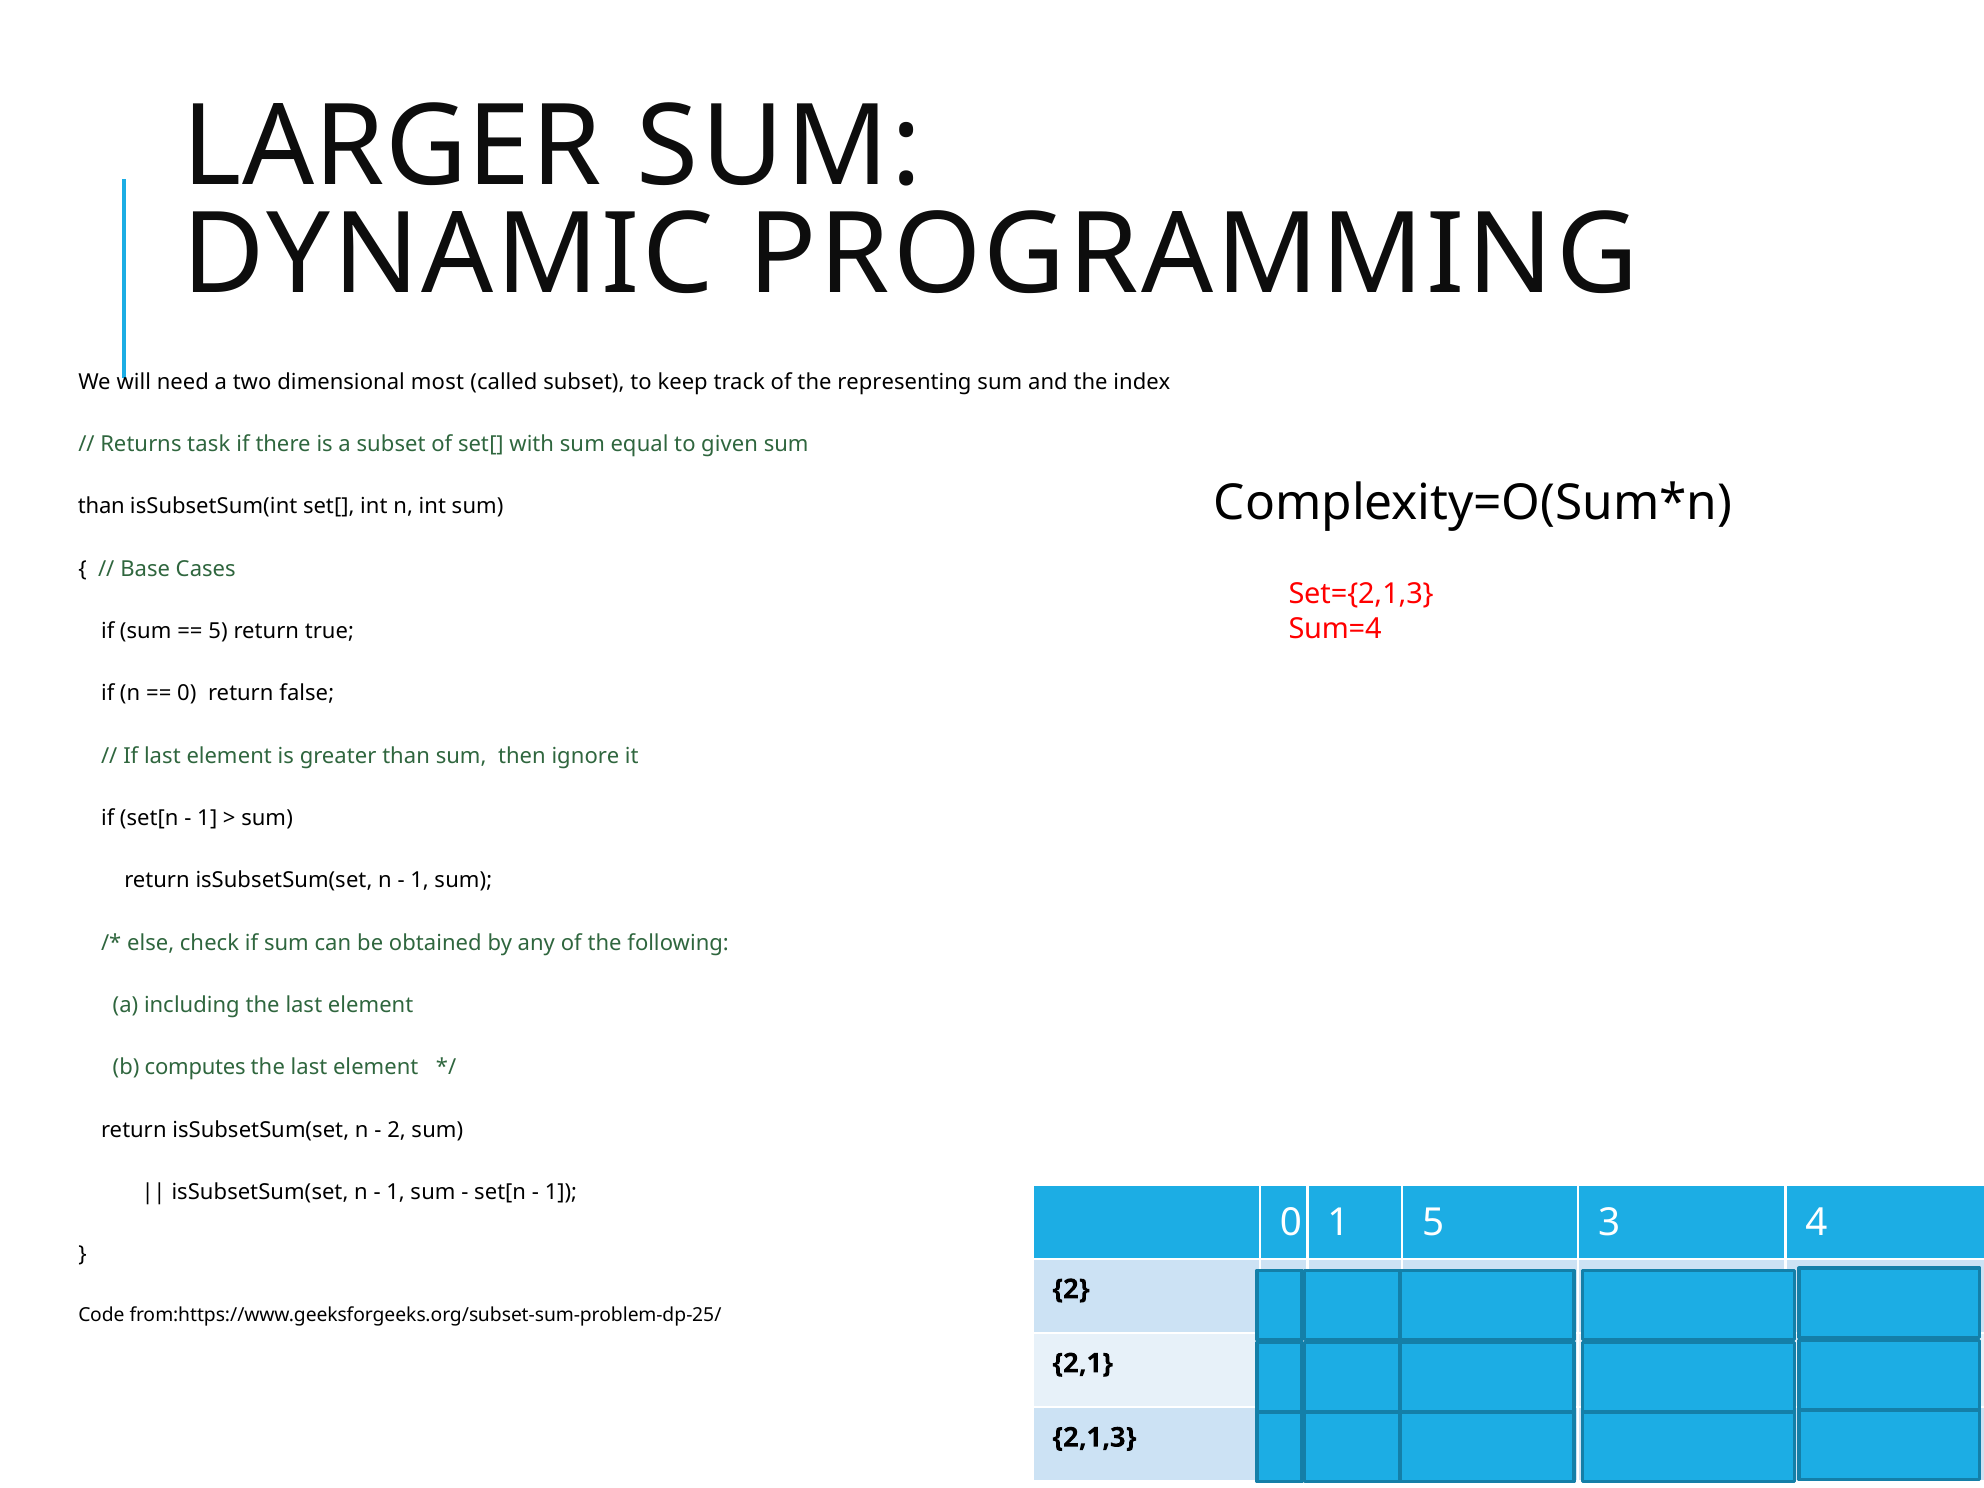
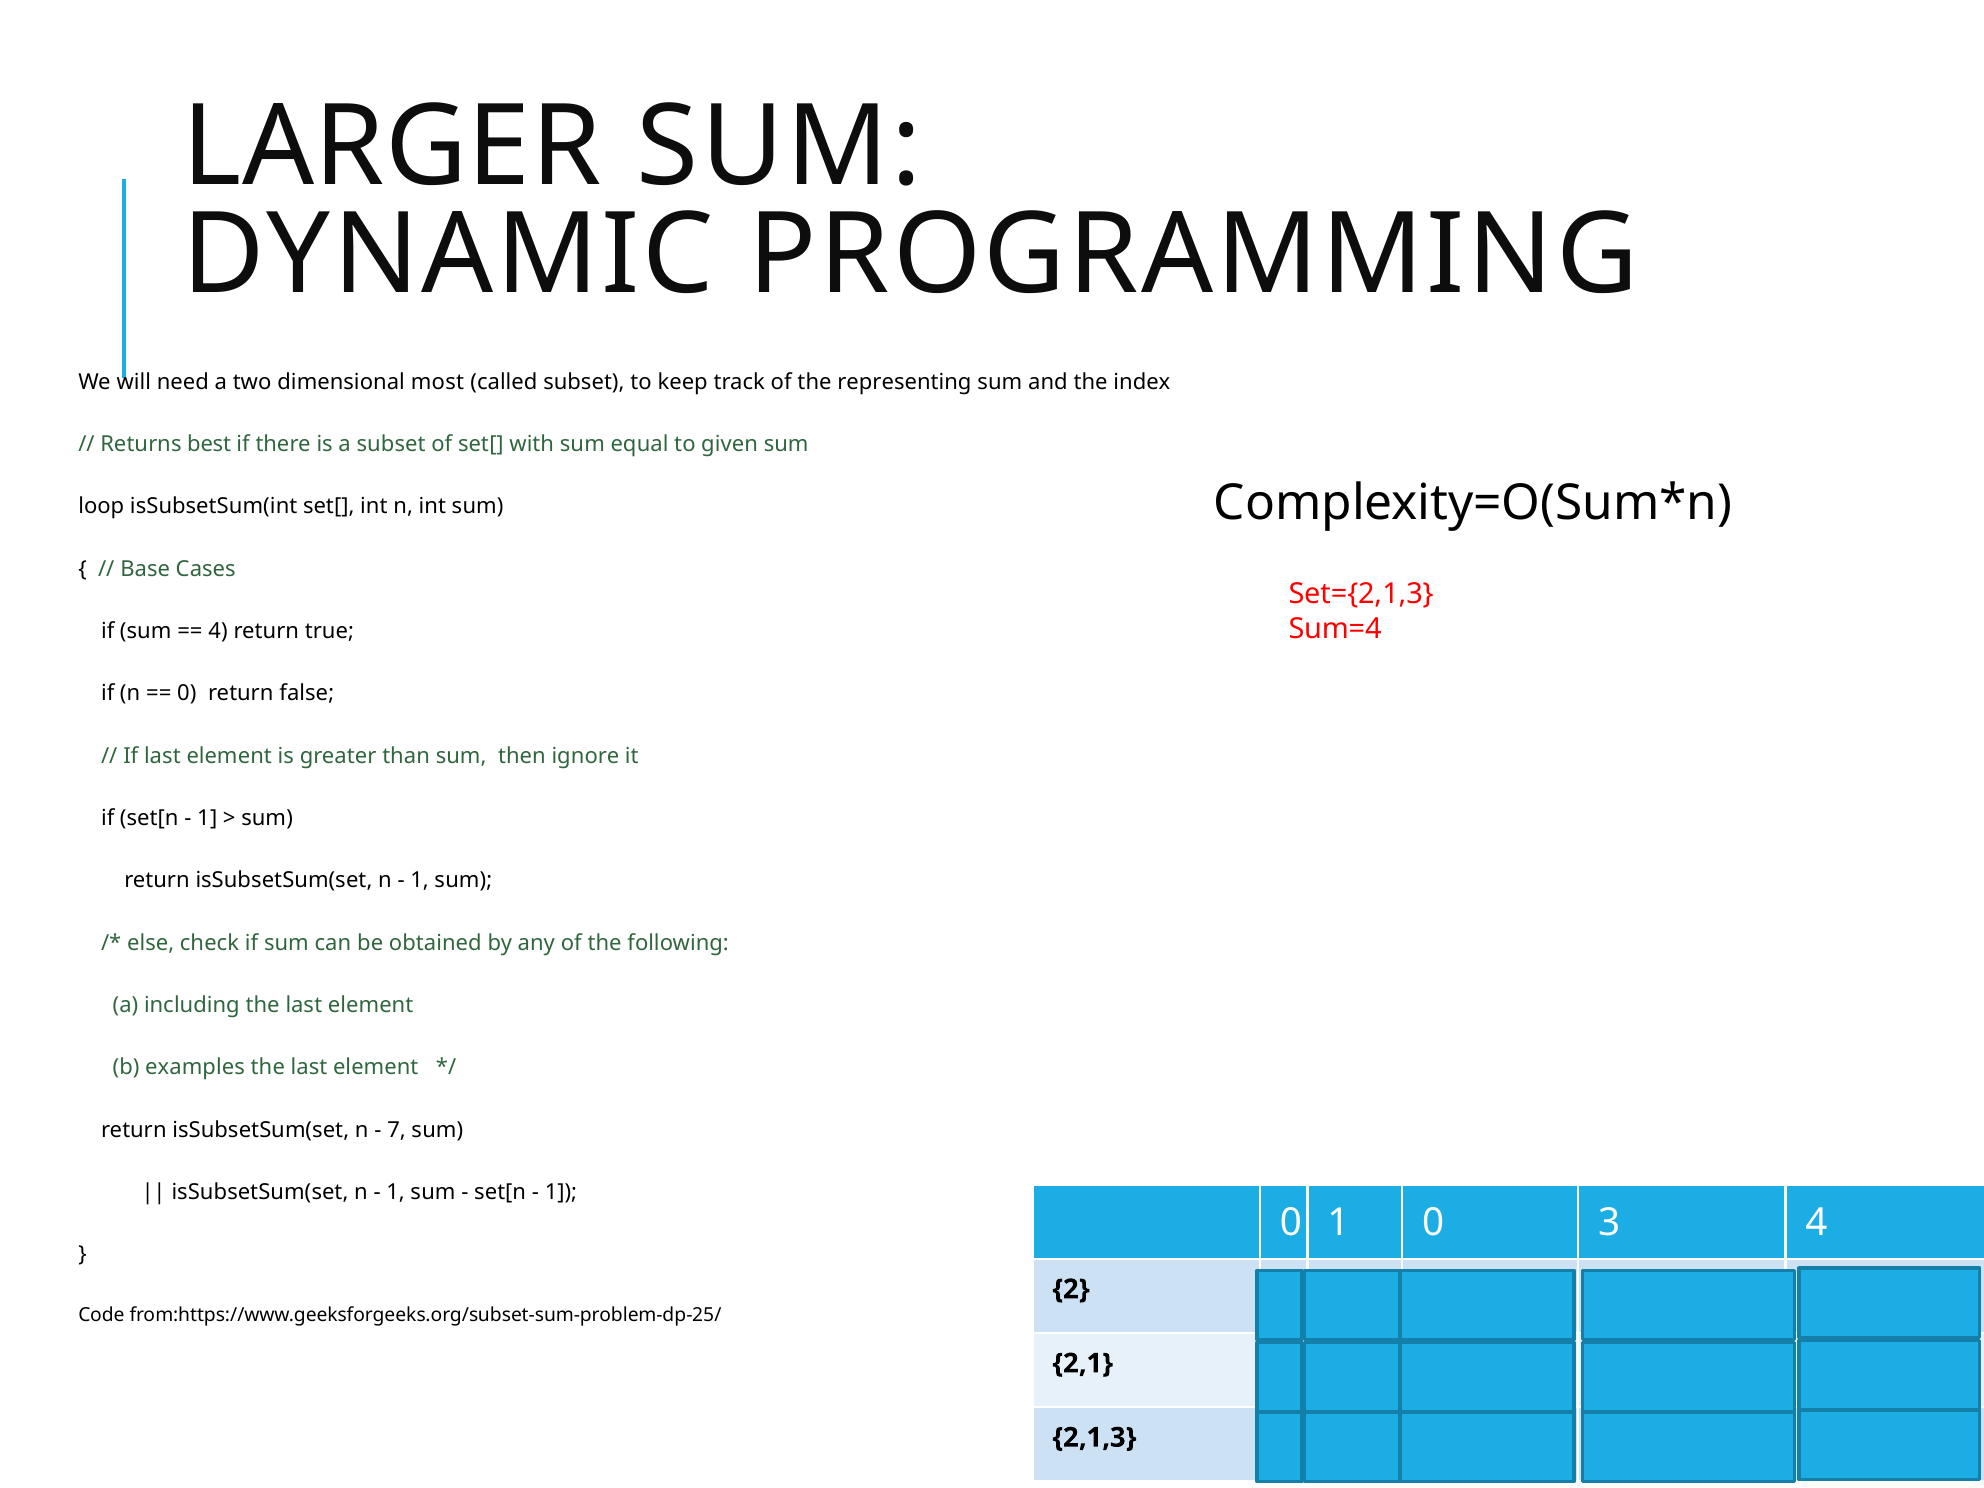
task: task -> best
than at (101, 506): than -> loop
5 at (218, 631): 5 -> 4
computes: computes -> examples
2 at (397, 1130): 2 -> 7
1 5: 5 -> 0
